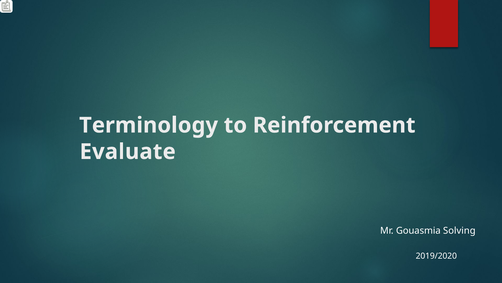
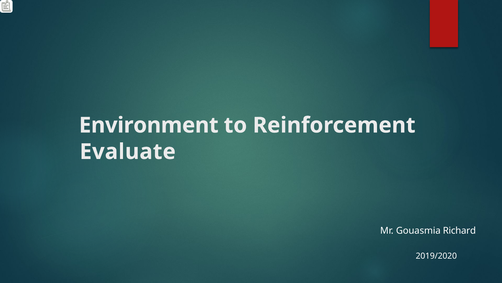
Terminology: Terminology -> Environment
Solving: Solving -> Richard
